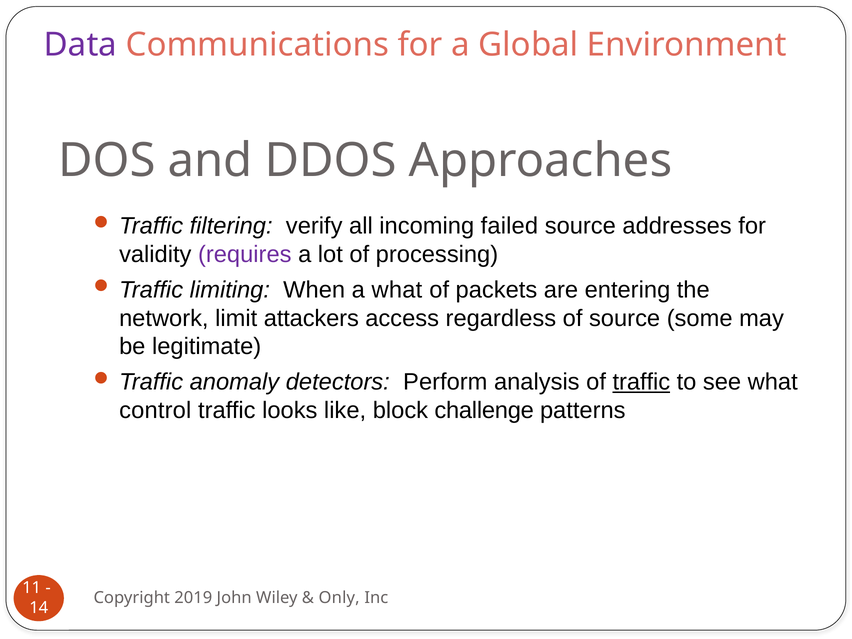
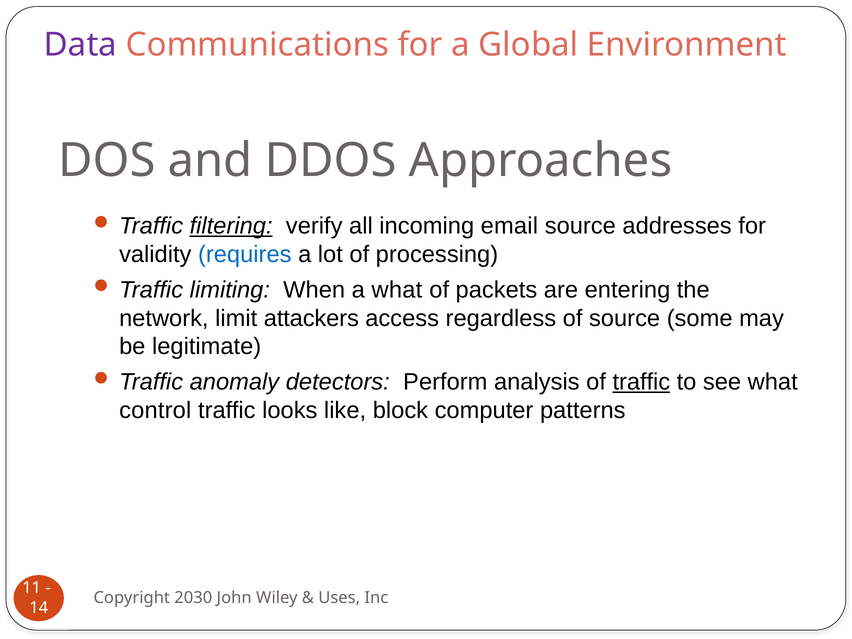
filtering underline: none -> present
failed: failed -> email
requires colour: purple -> blue
challenge: challenge -> computer
2019: 2019 -> 2030
Only: Only -> Uses
